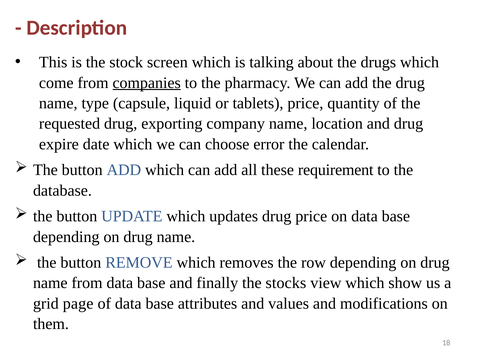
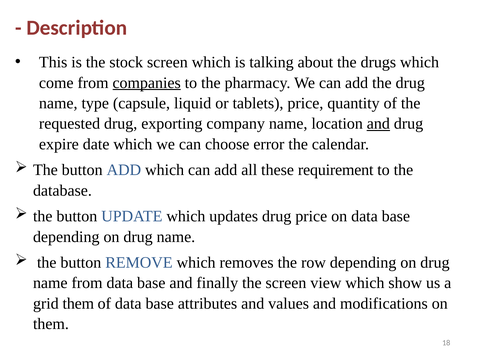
and at (378, 124) underline: none -> present
the stocks: stocks -> screen
grid page: page -> them
